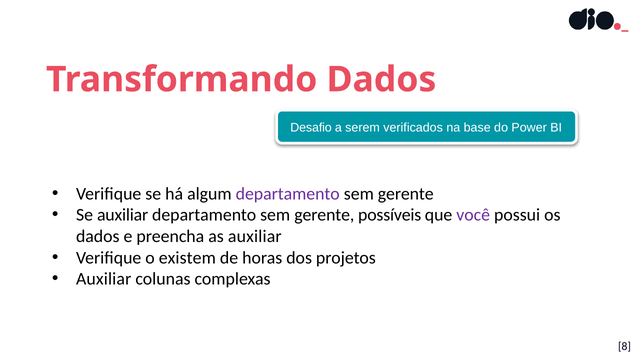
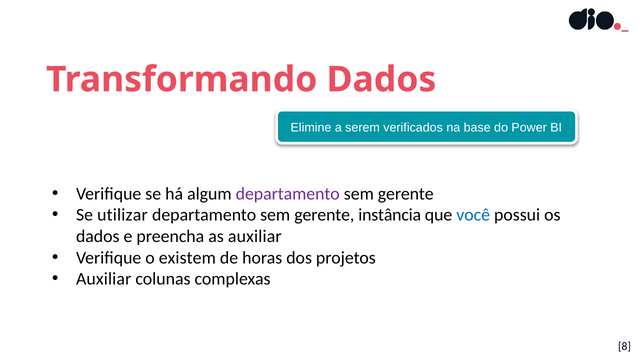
Desafio: Desafio -> Elimine
Se auxiliar: auxiliar -> utilizar
possíveis: possíveis -> instância
você colour: purple -> blue
